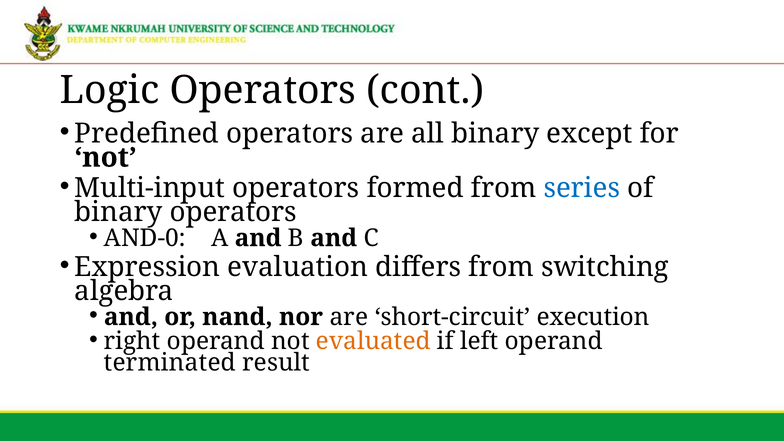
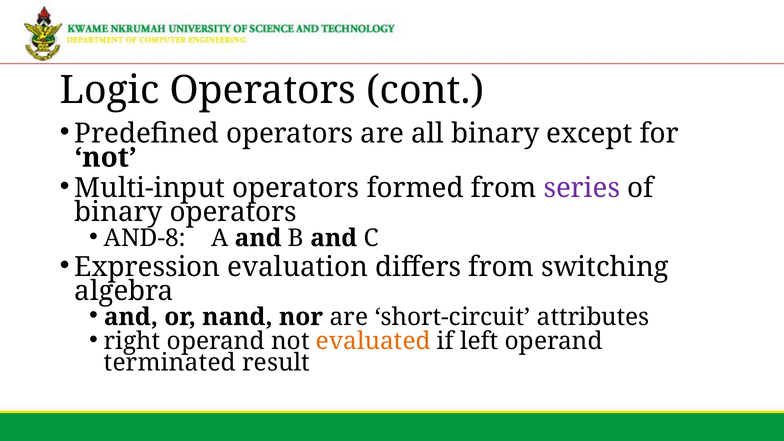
series colour: blue -> purple
AND-0: AND-0 -> AND-8
execution: execution -> attributes
